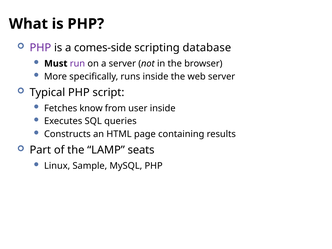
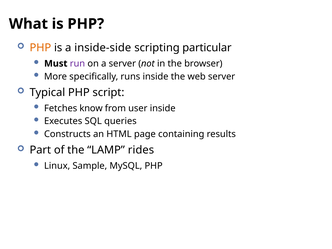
PHP at (40, 48) colour: purple -> orange
comes-side: comes-side -> inside-side
database: database -> particular
seats: seats -> rides
